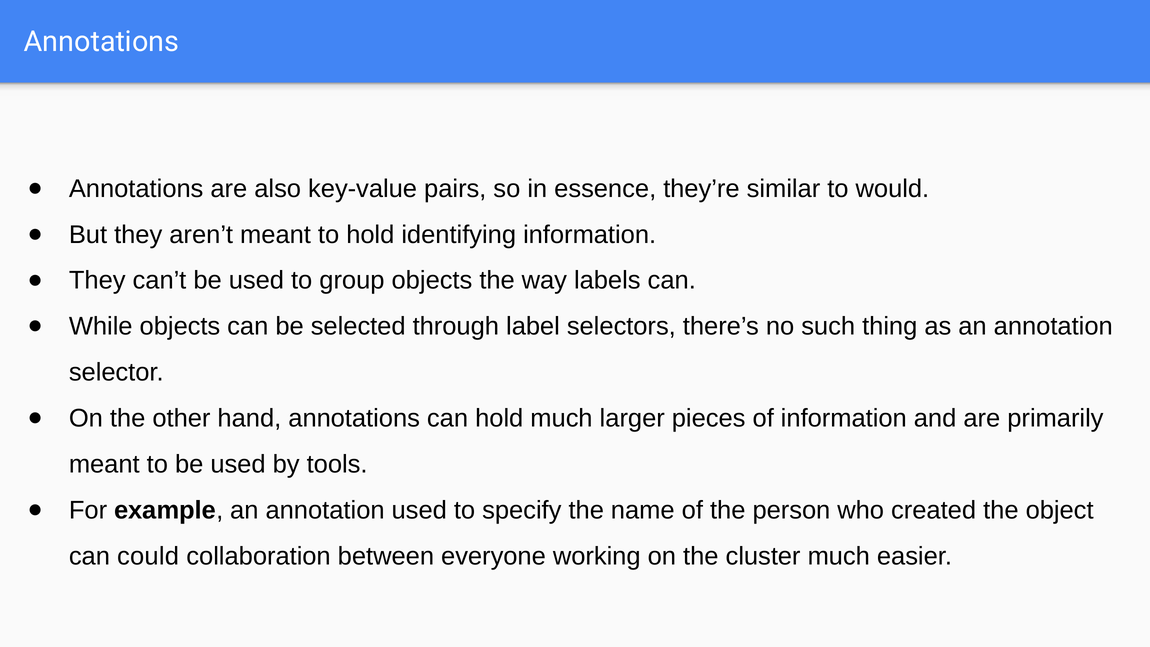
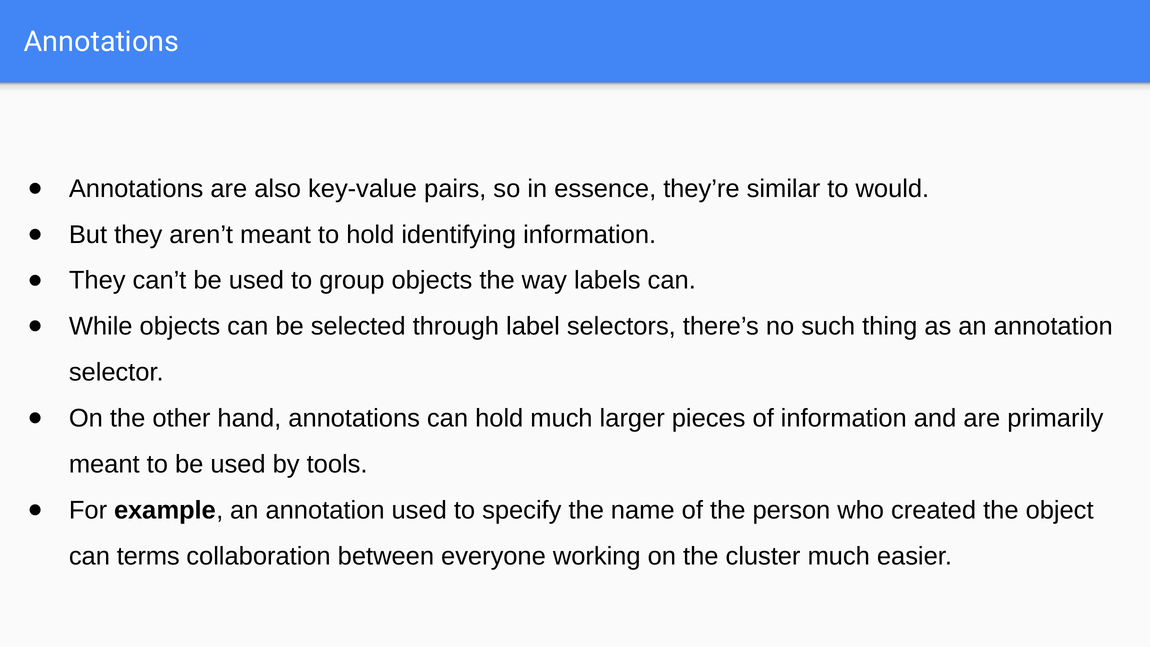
could: could -> terms
